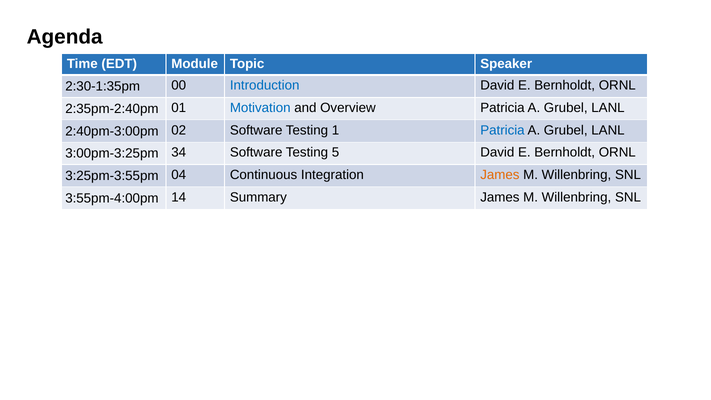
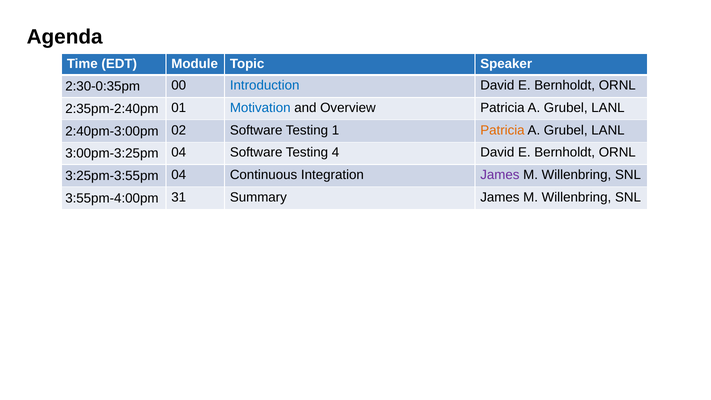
2:30-1:35pm: 2:30-1:35pm -> 2:30-0:35pm
Patricia at (502, 130) colour: blue -> orange
3:00pm-3:25pm 34: 34 -> 04
5: 5 -> 4
James at (500, 175) colour: orange -> purple
14: 14 -> 31
